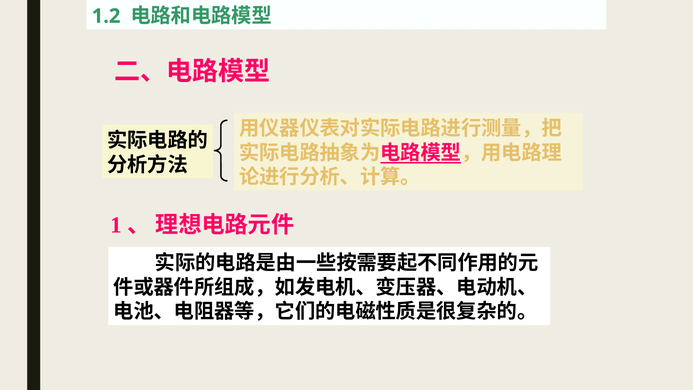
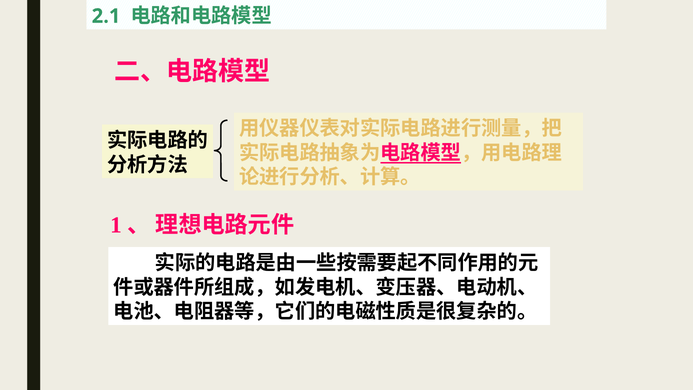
1.2: 1.2 -> 2.1
